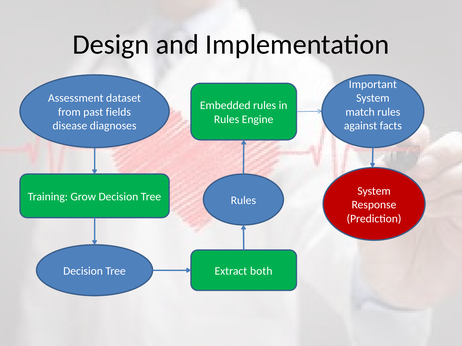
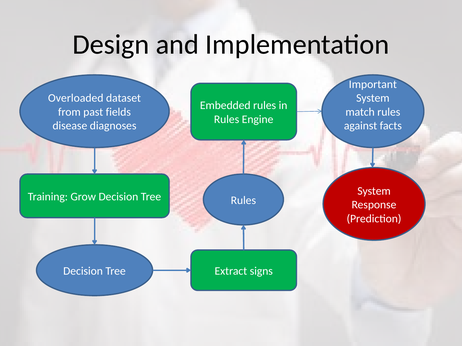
Assessment: Assessment -> Overloaded
both: both -> signs
